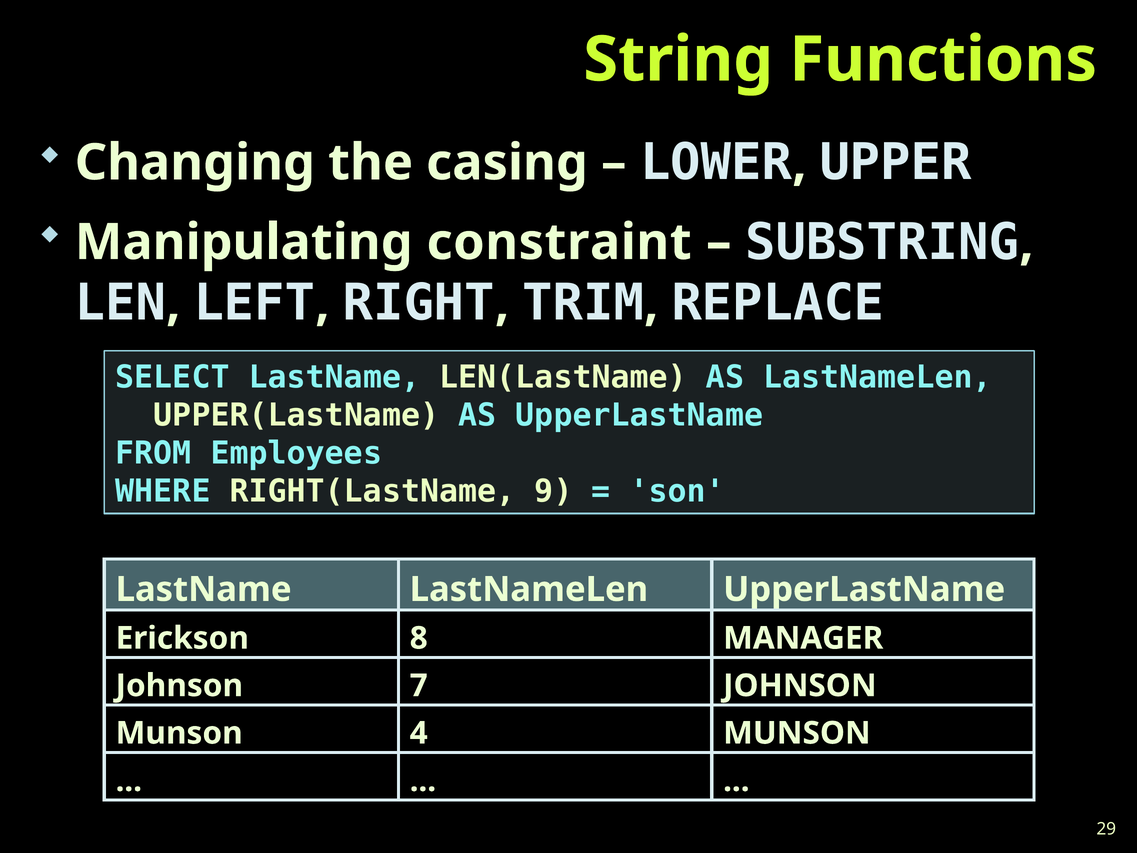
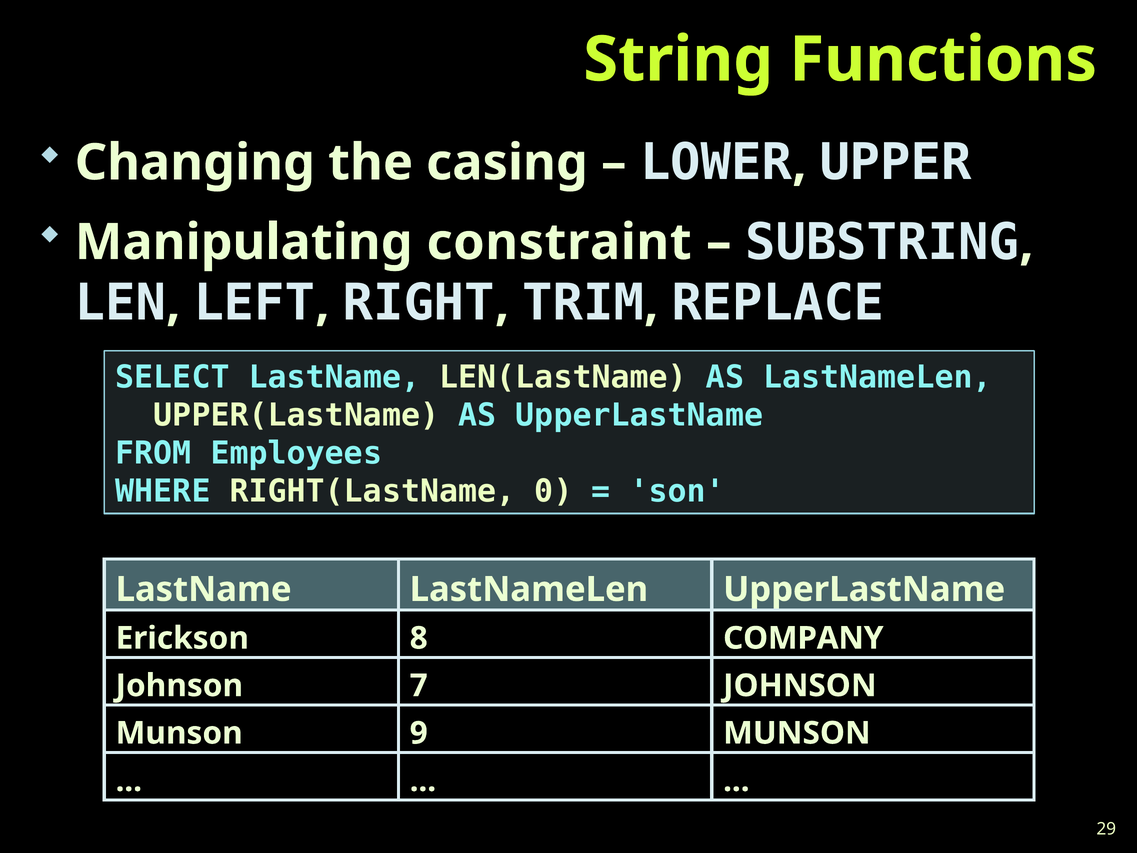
9: 9 -> 0
MANAGER: MANAGER -> COMPANY
4: 4 -> 9
